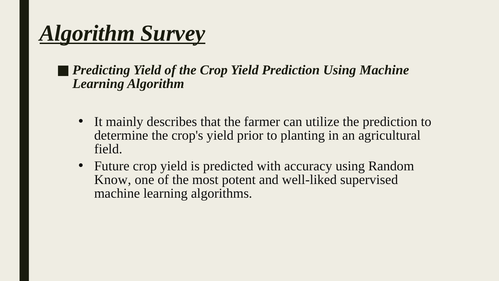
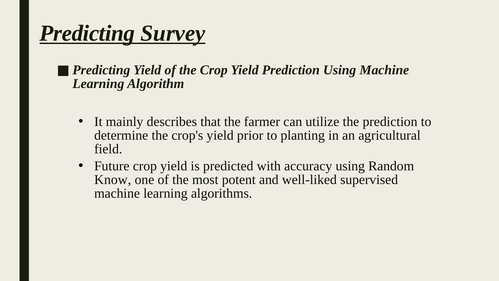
Algorithm at (87, 33): Algorithm -> Predicting
